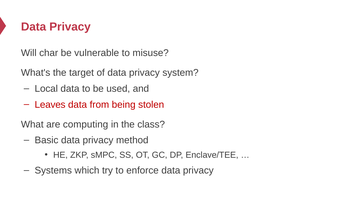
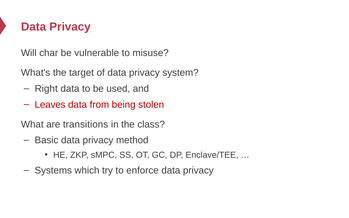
Local: Local -> Right
computing: computing -> transitions
